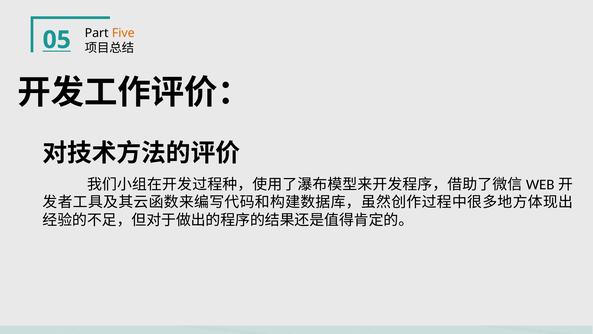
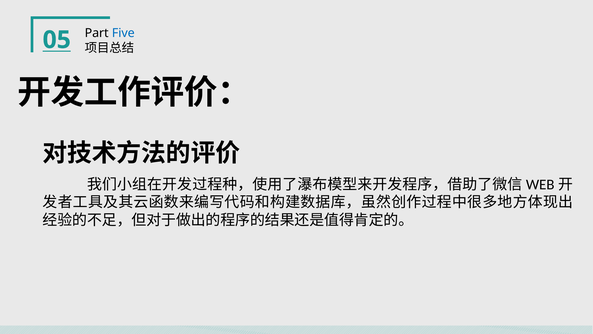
Five colour: orange -> blue
